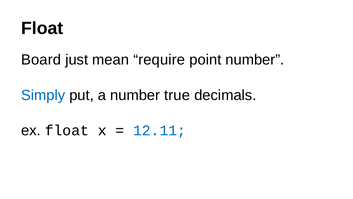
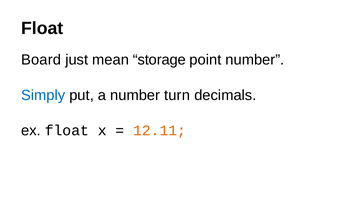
require: require -> storage
true: true -> turn
12.11 colour: blue -> orange
